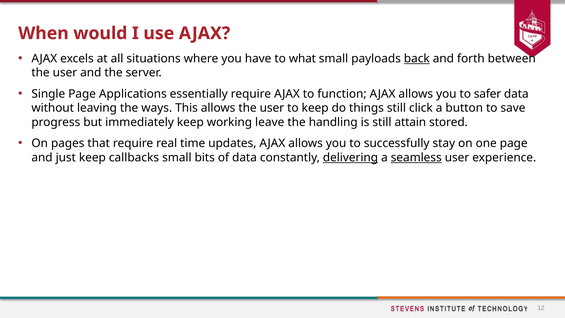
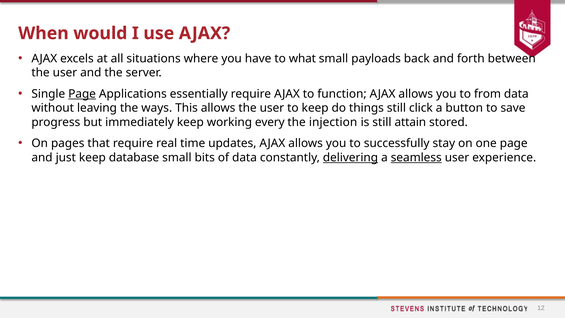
back underline: present -> none
Page at (82, 94) underline: none -> present
safer: safer -> from
leave: leave -> every
handling: handling -> injection
callbacks: callbacks -> database
